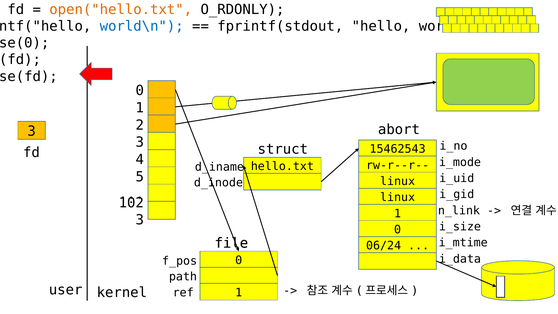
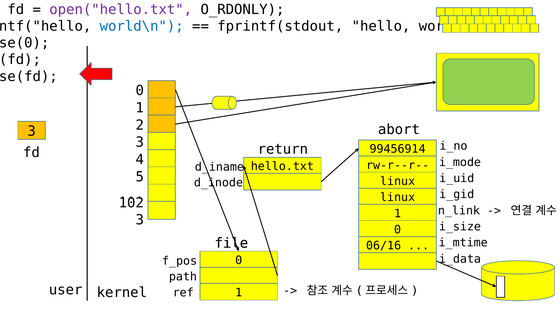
open("hello.txt colour: orange -> purple
struct: struct -> return
15462543: 15462543 -> 99456914
06/24: 06/24 -> 06/16
